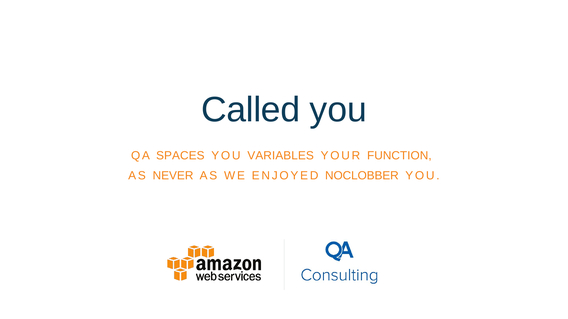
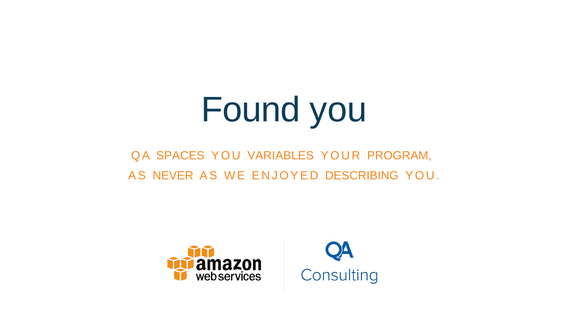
Called: Called -> Found
FUNCTION: FUNCTION -> PROGRAM
NOCLOBBER: NOCLOBBER -> DESCRIBING
